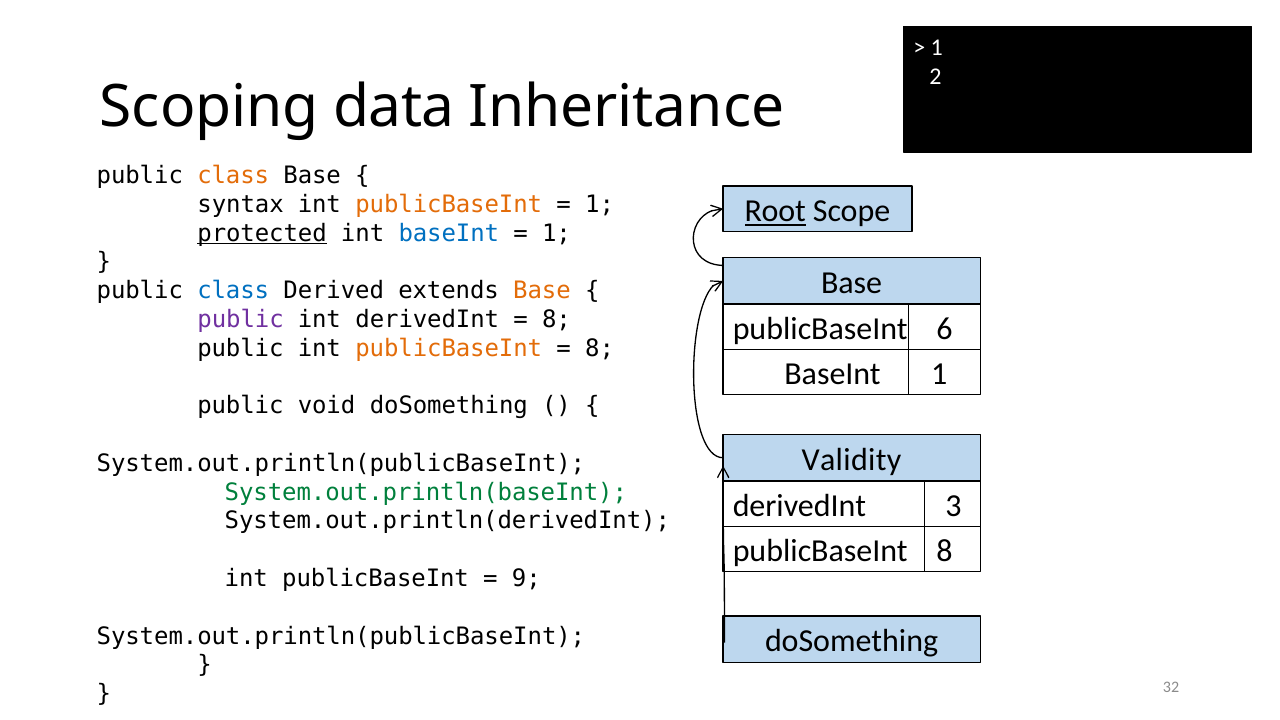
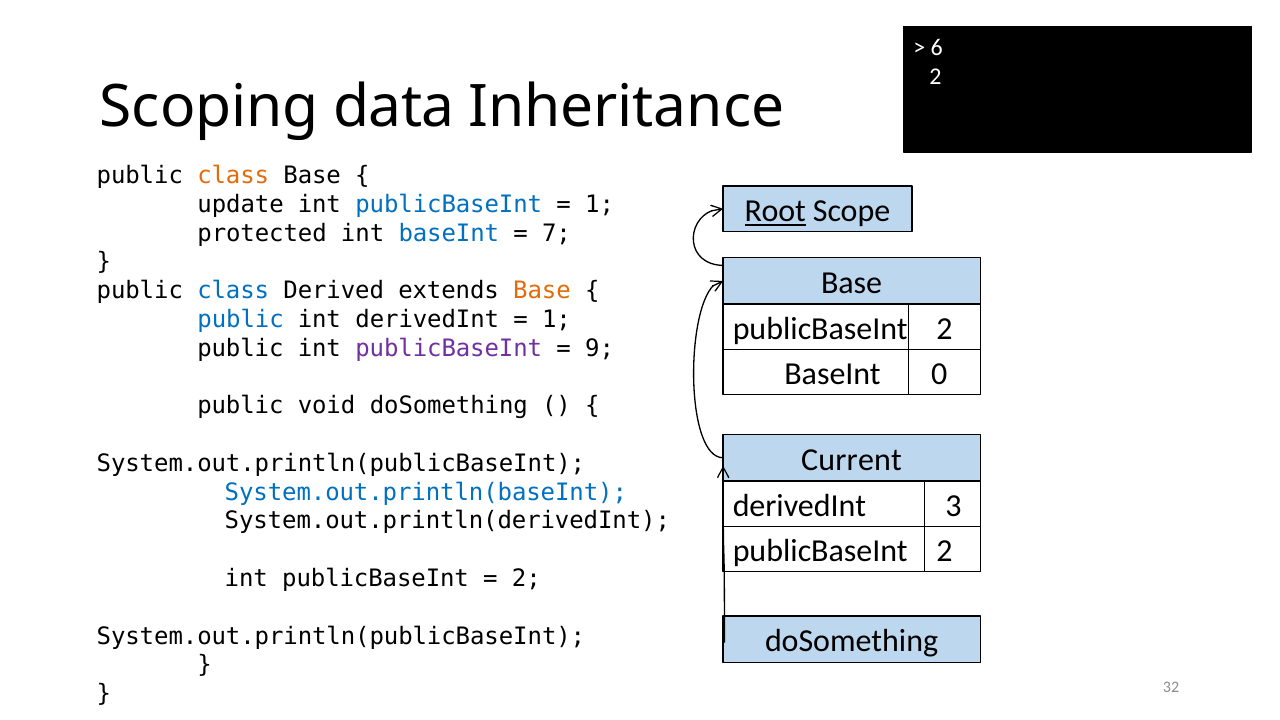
1 at (937, 48): 1 -> 6
syntax: syntax -> update
publicBaseInt at (449, 204) colour: orange -> blue
protected underline: present -> none
1 at (557, 233): 1 -> 7
public at (241, 320) colour: purple -> blue
8 at (557, 320): 8 -> 1
6 at (944, 329): 6 -> 2
publicBaseInt at (449, 348) colour: orange -> purple
8 at (600, 348): 8 -> 9
BaseInt 1: 1 -> 0
Validity: Validity -> Current
System.out.println(baseInt colour: green -> blue
8 at (944, 551): 8 -> 2
9 at (526, 579): 9 -> 2
